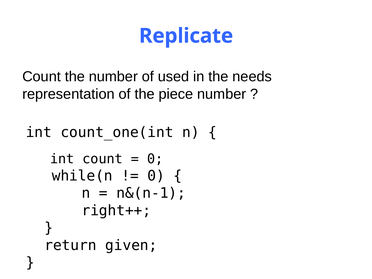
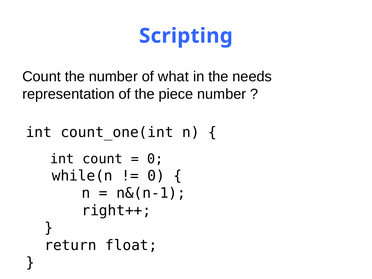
Replicate: Replicate -> Scripting
used: used -> what
given: given -> float
